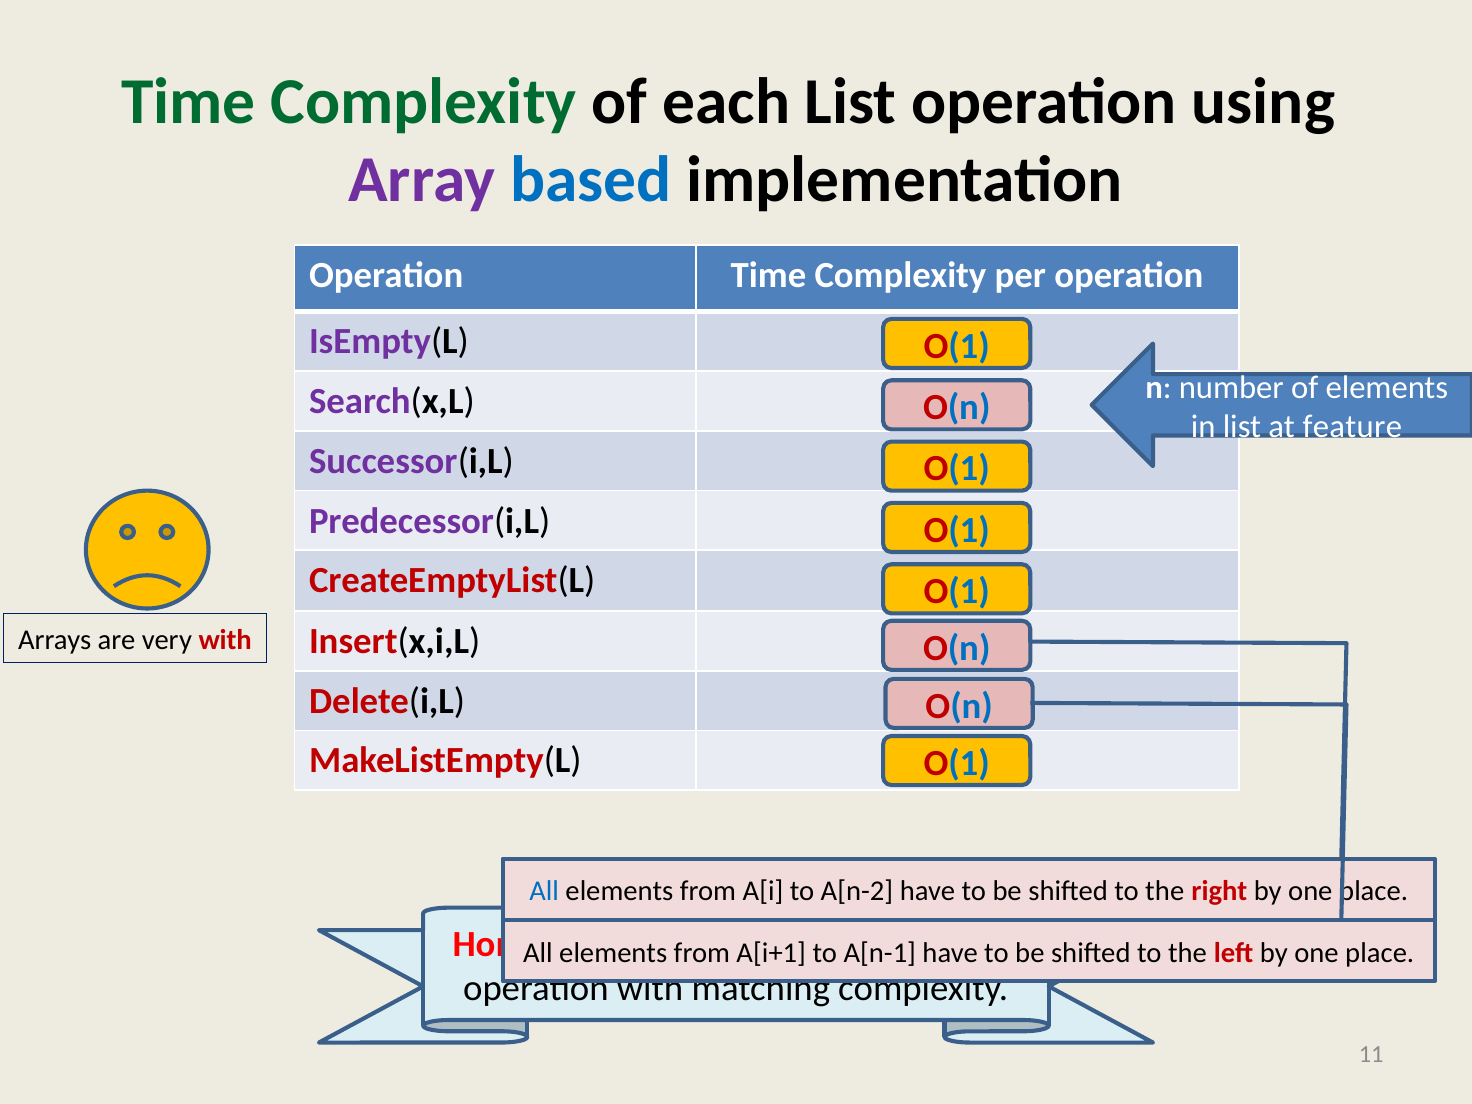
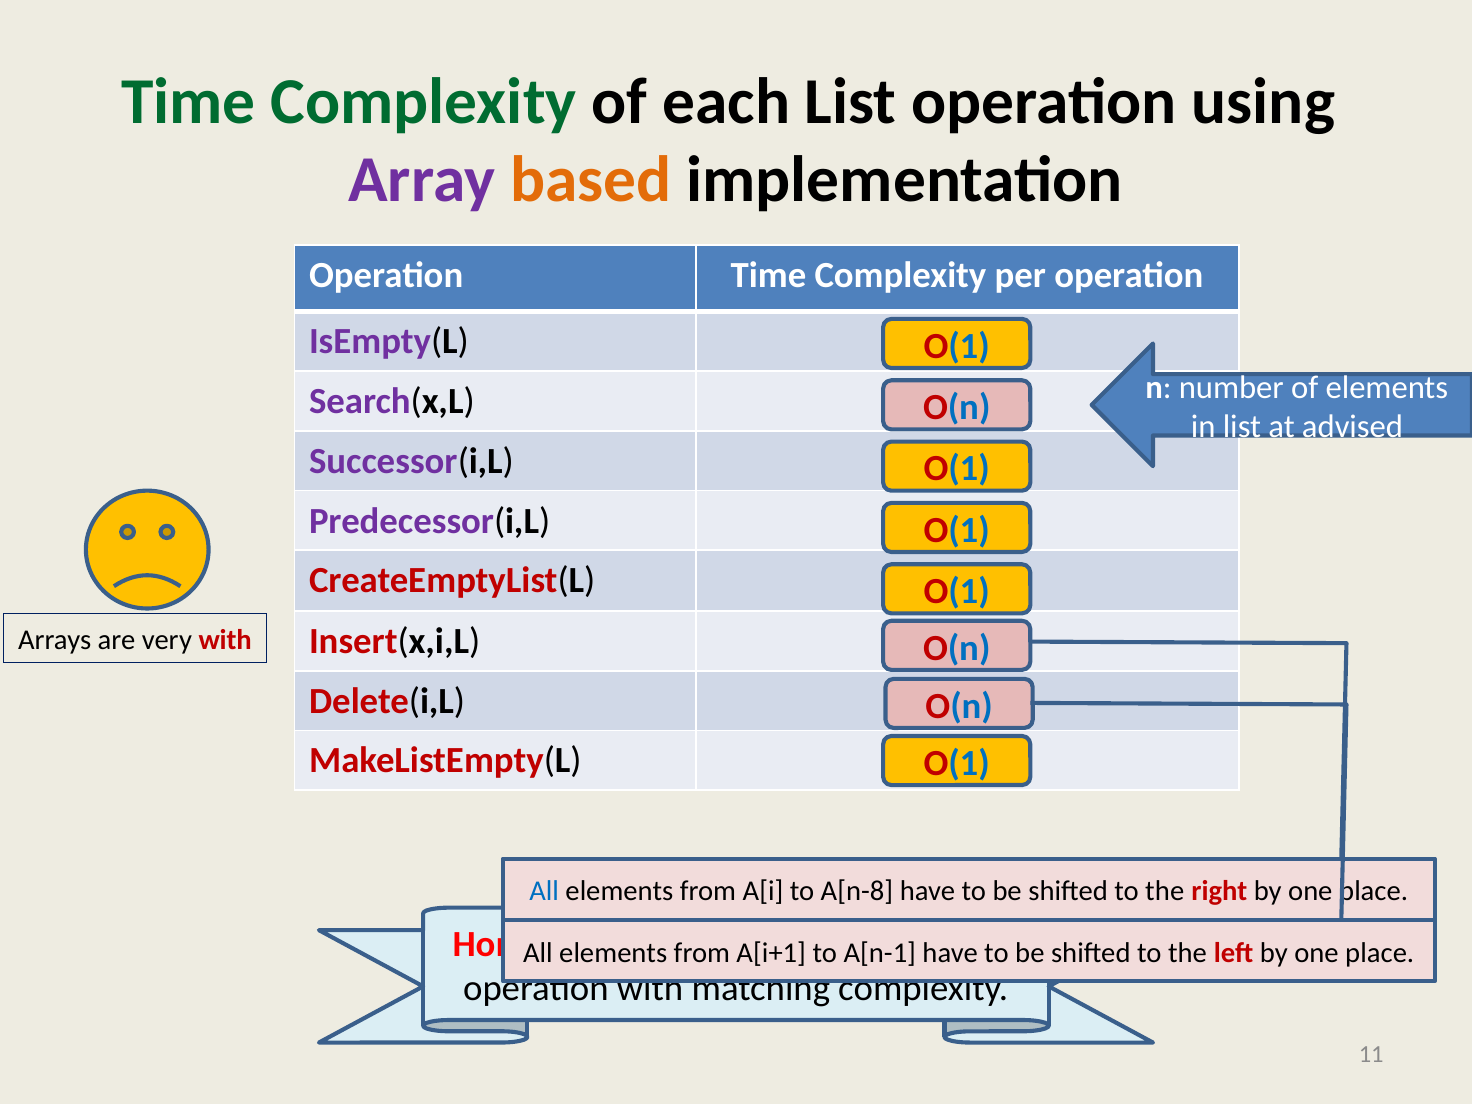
based colour: blue -> orange
feature: feature -> advised
A[n-2: A[n-2 -> A[n-8
